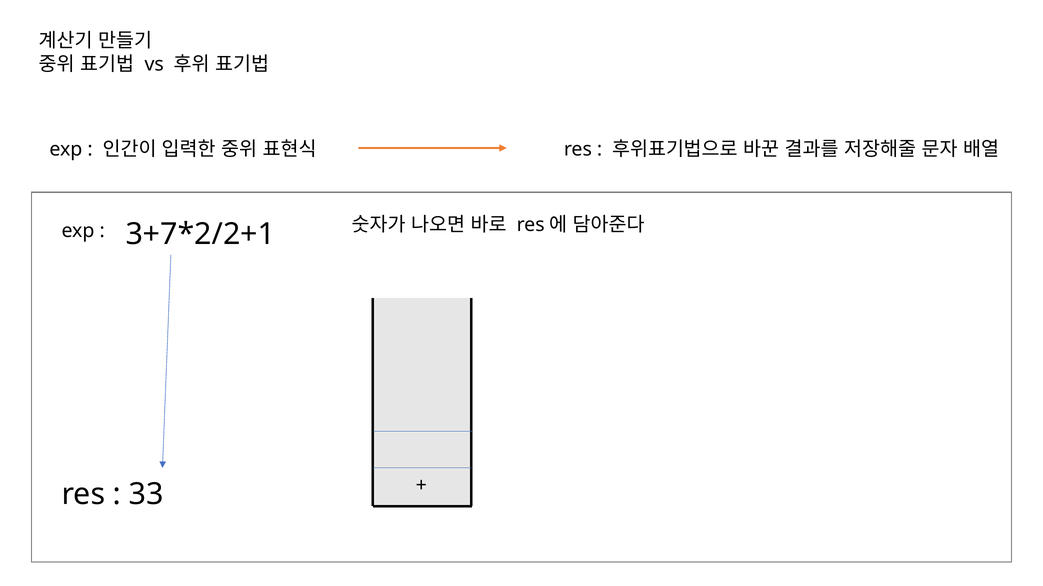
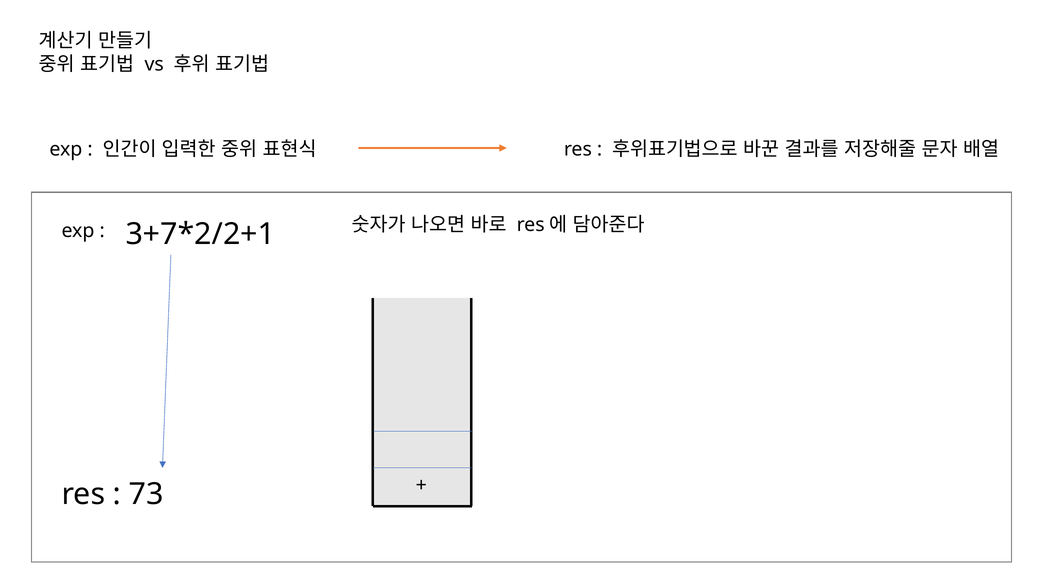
33: 33 -> 73
